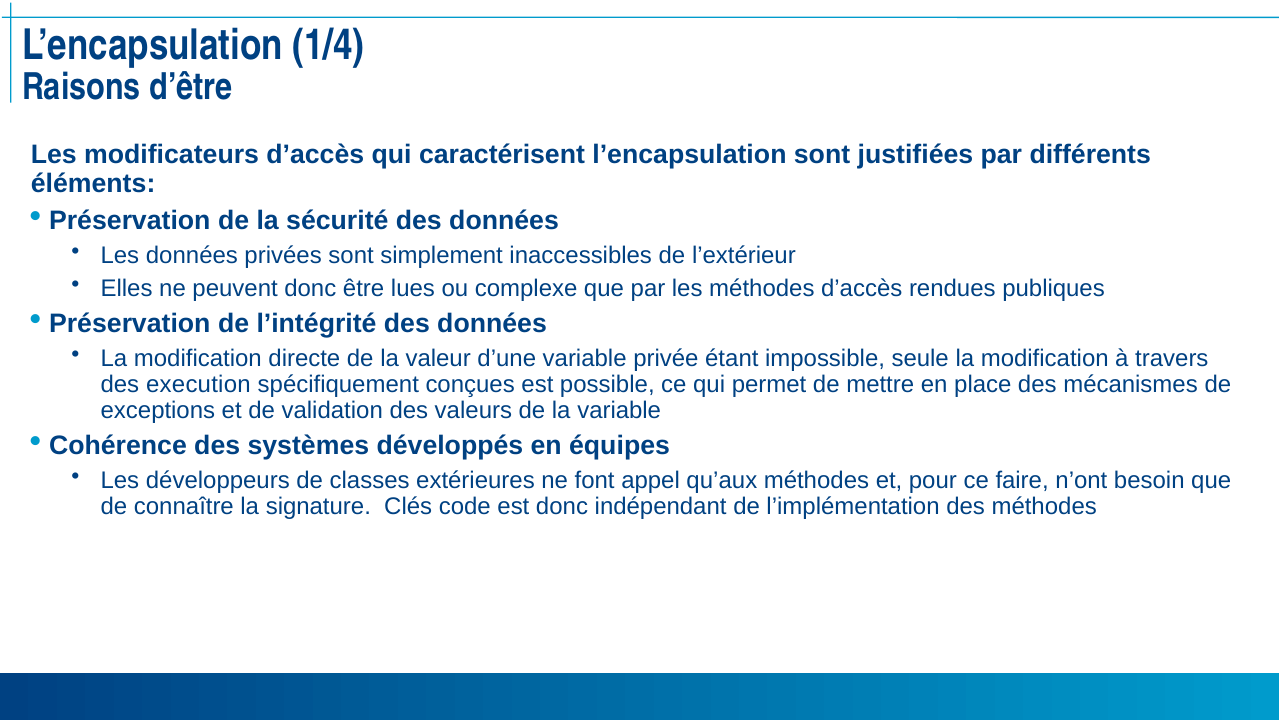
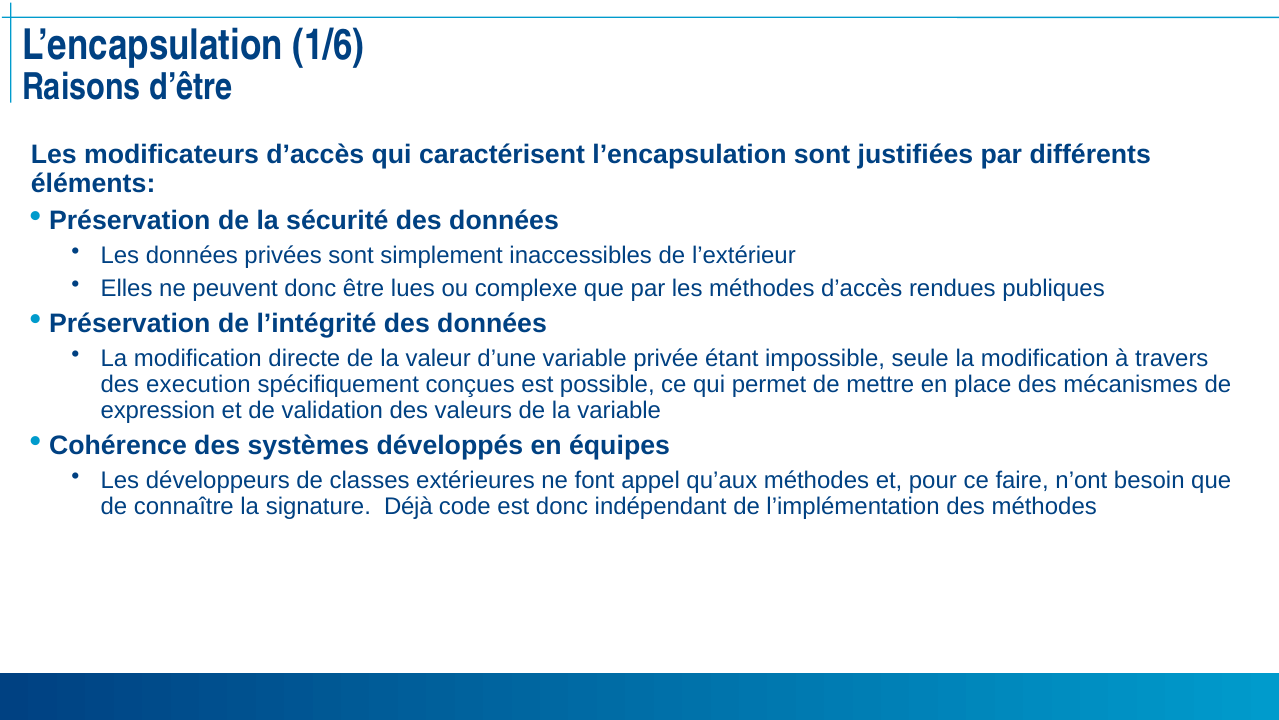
1/4: 1/4 -> 1/6
exceptions: exceptions -> expression
Clés: Clés -> Déjà
